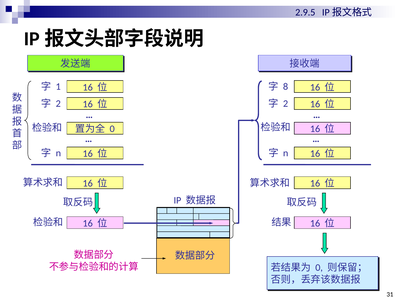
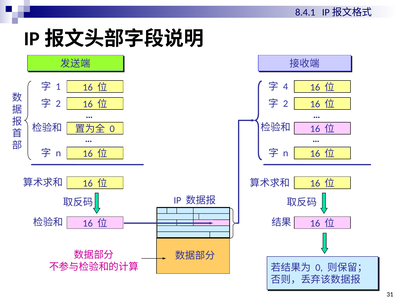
2.9.5: 2.9.5 -> 8.4.1
8: 8 -> 4
